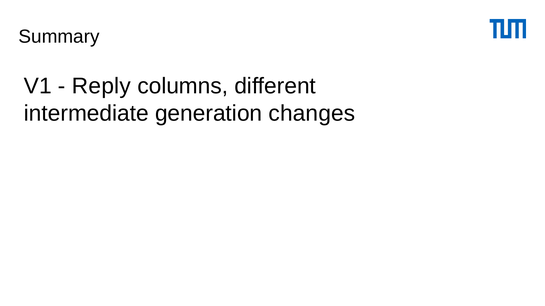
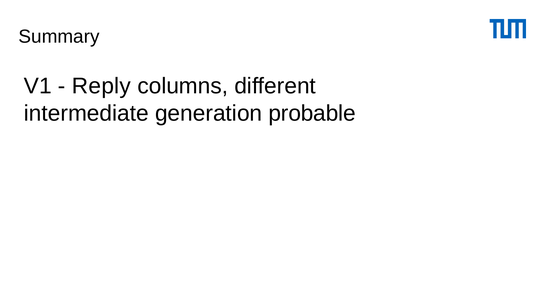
changes: changes -> probable
